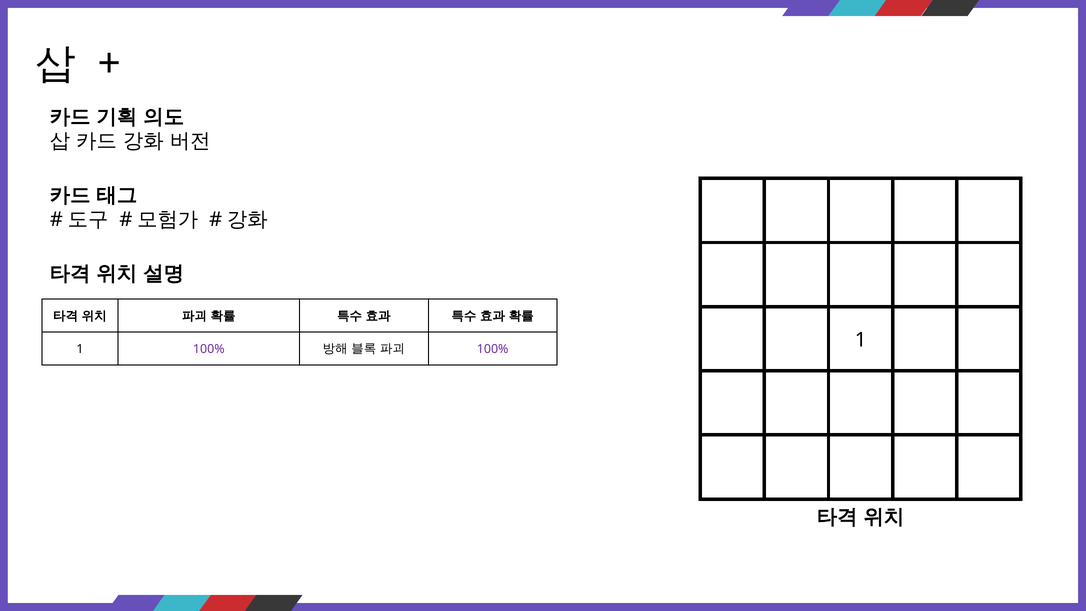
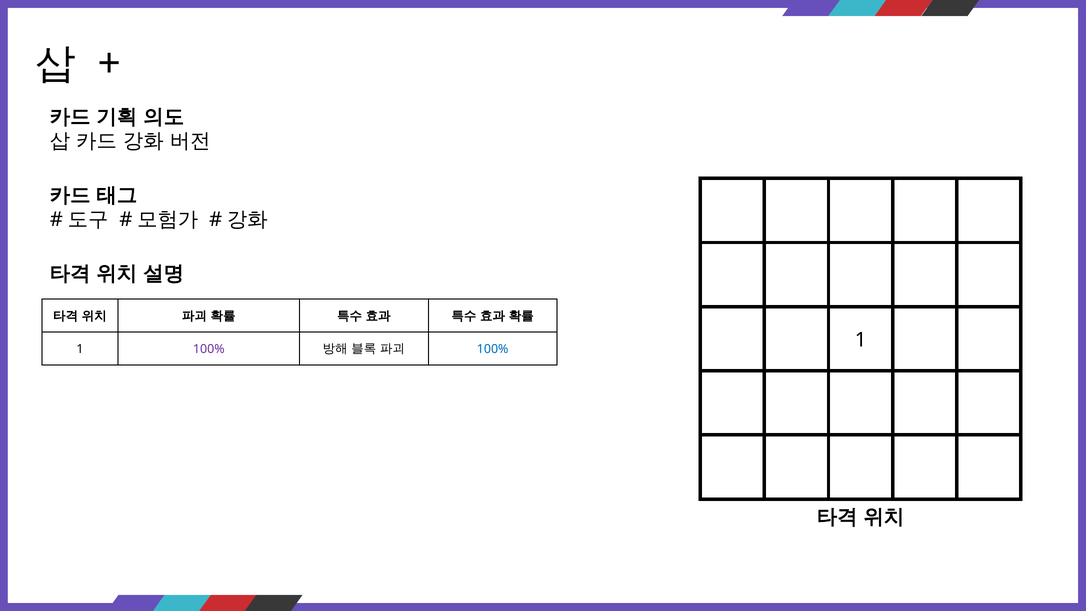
100% at (493, 349) colour: purple -> blue
